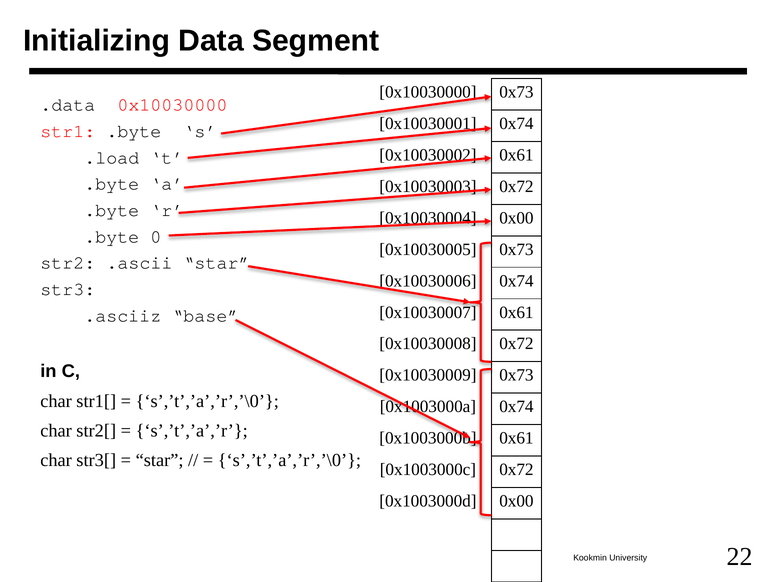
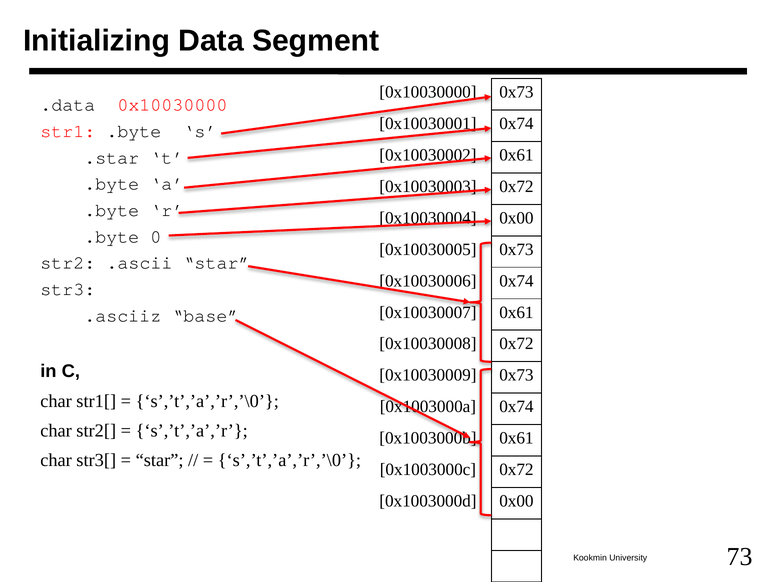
.load: .load -> .star
22: 22 -> 73
